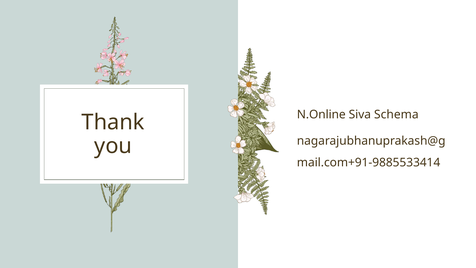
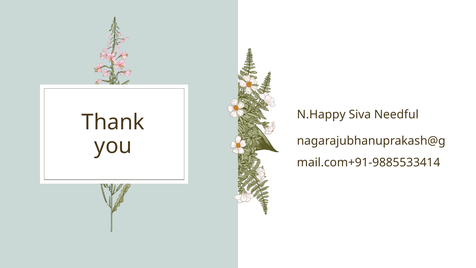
N.Online: N.Online -> N.Happy
Schema: Schema -> Needful
